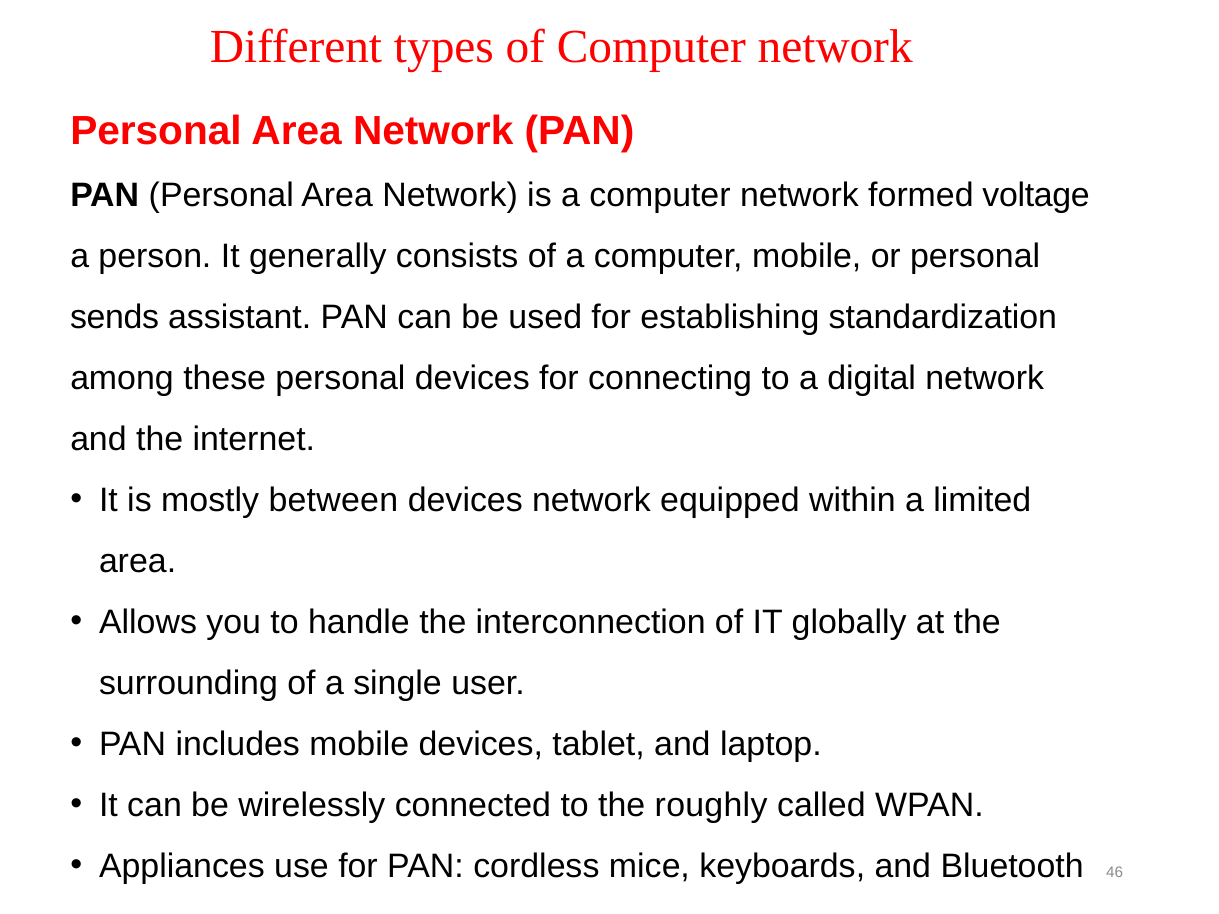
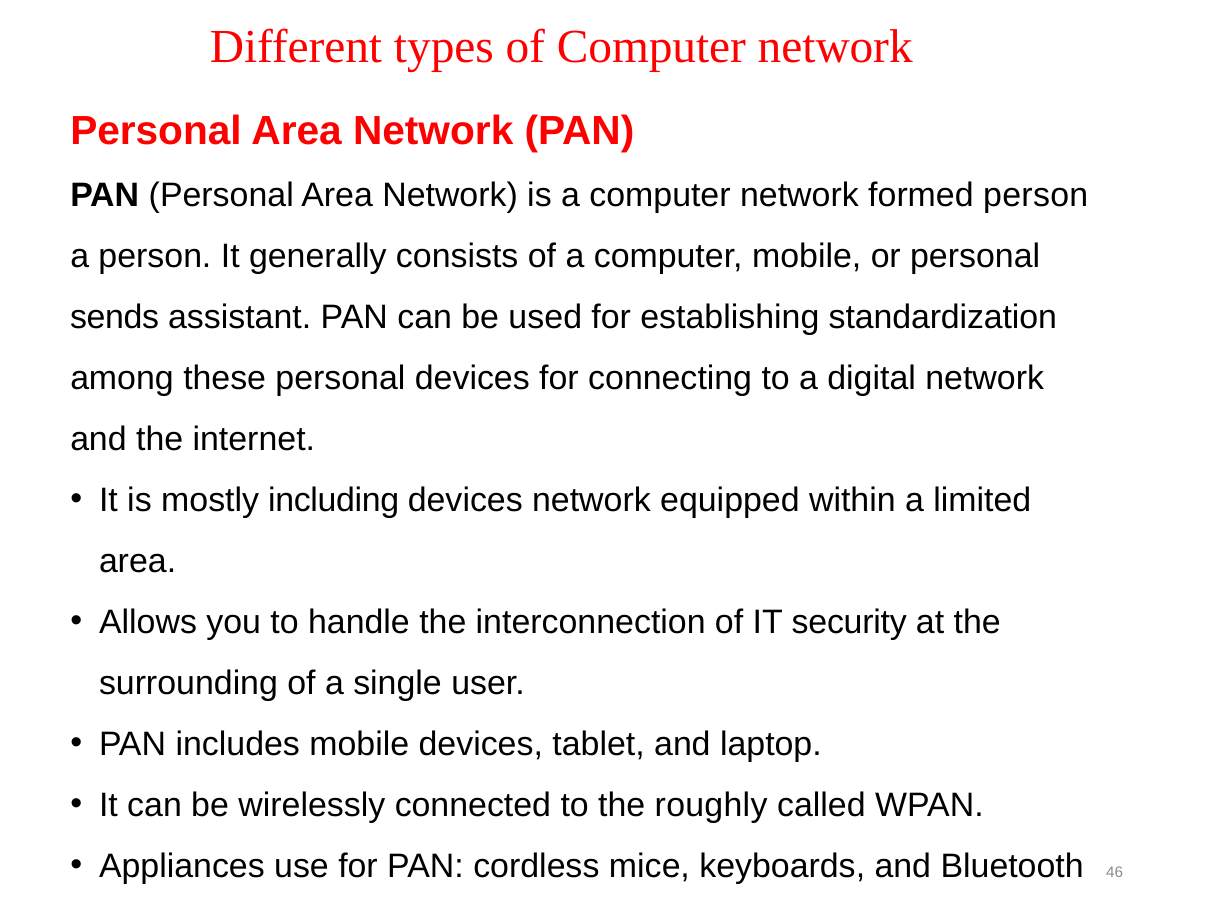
formed voltage: voltage -> person
mostly between: between -> including
globally: globally -> security
